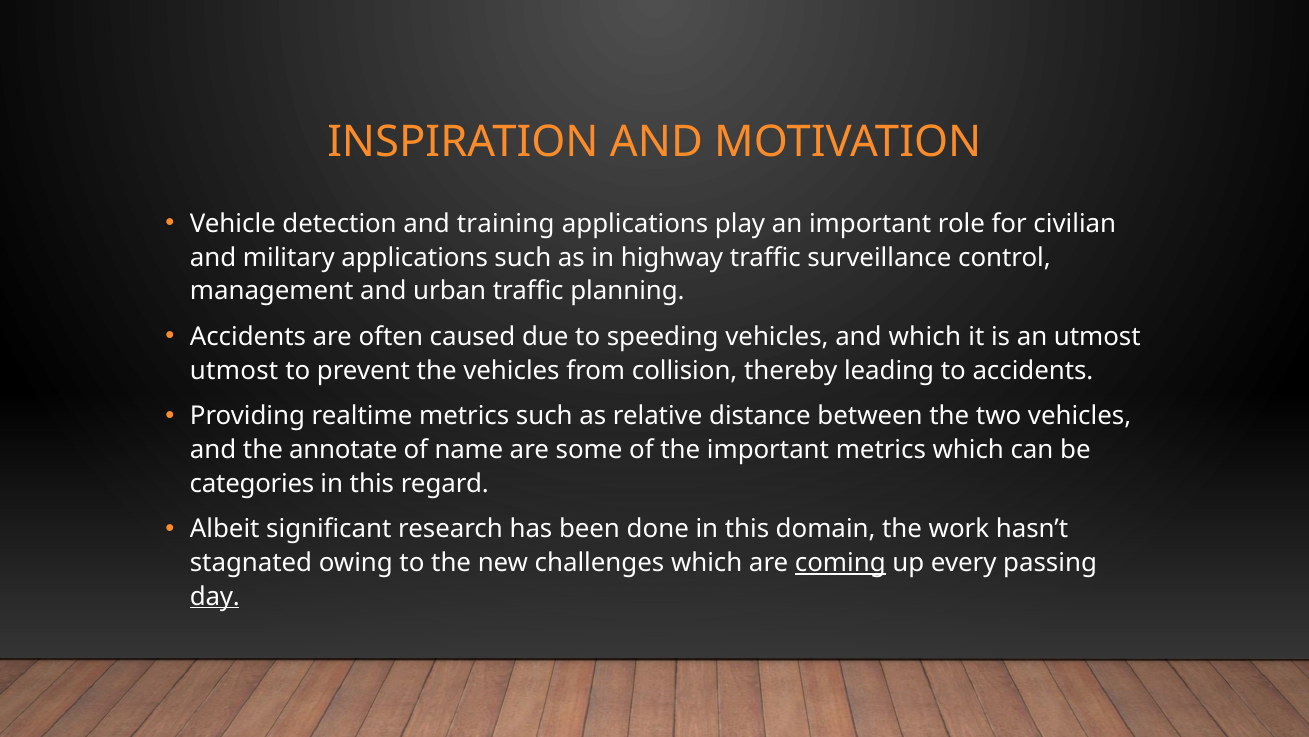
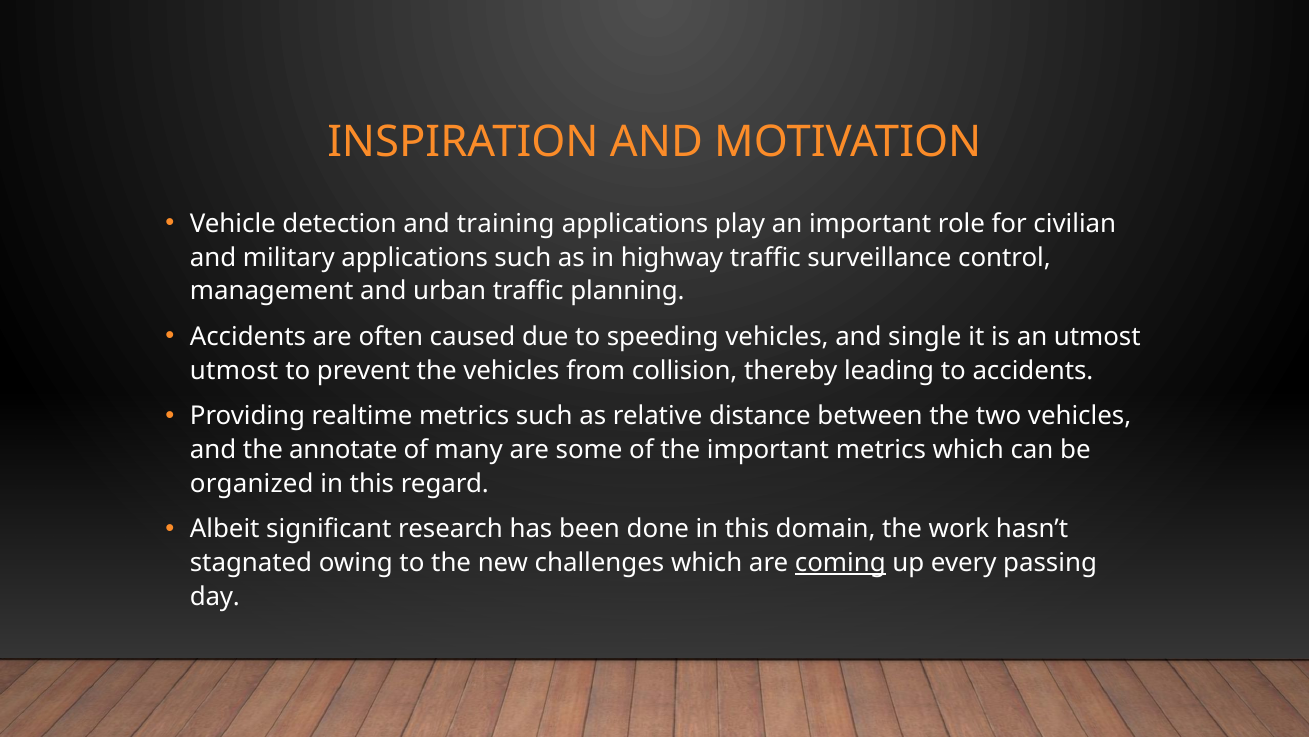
and which: which -> single
name: name -> many
categories: categories -> organized
day underline: present -> none
